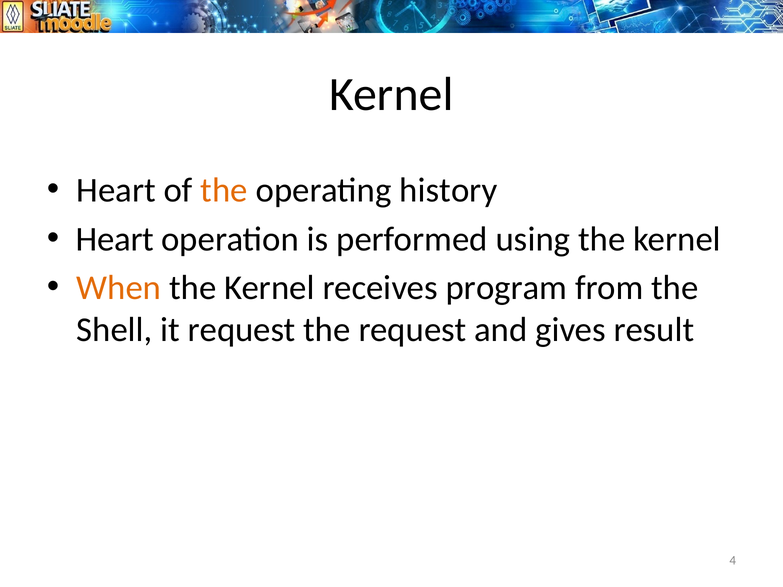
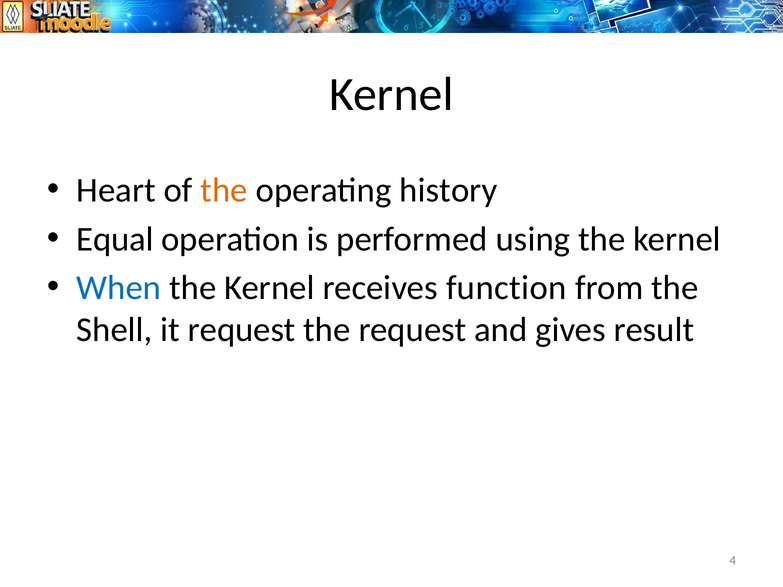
Heart at (115, 239): Heart -> Equal
When colour: orange -> blue
program: program -> function
